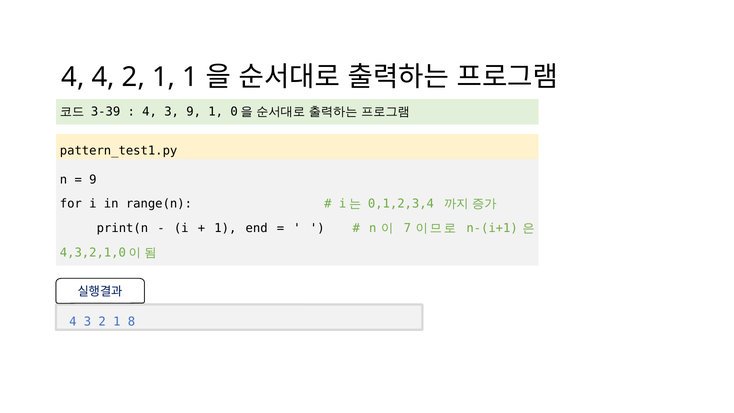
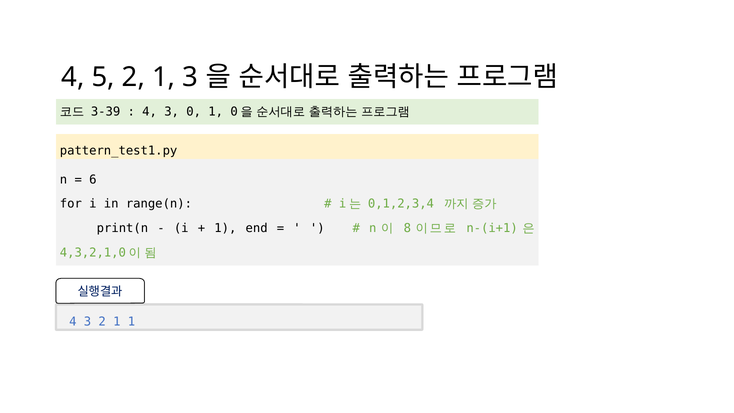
4 4: 4 -> 5
1 1: 1 -> 3
3 9: 9 -> 0
9 at (93, 180): 9 -> 6
7: 7 -> 8
1 8: 8 -> 1
